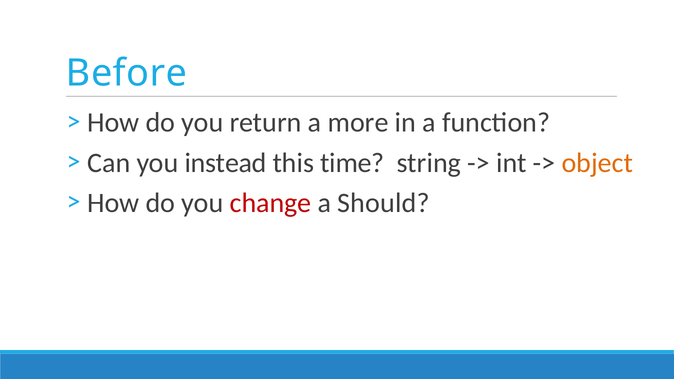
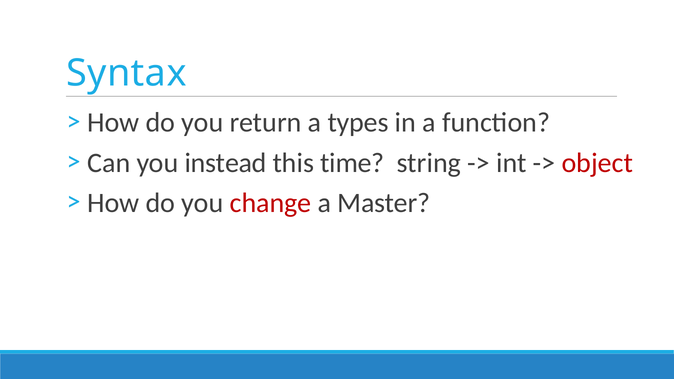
Before: Before -> Syntax
more: more -> types
object colour: orange -> red
Should: Should -> Master
